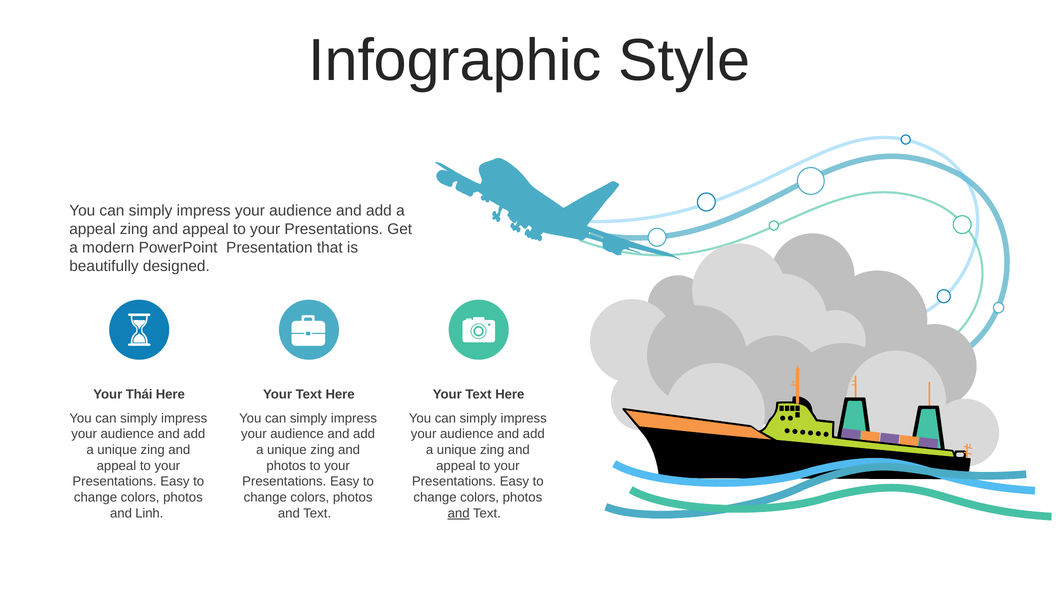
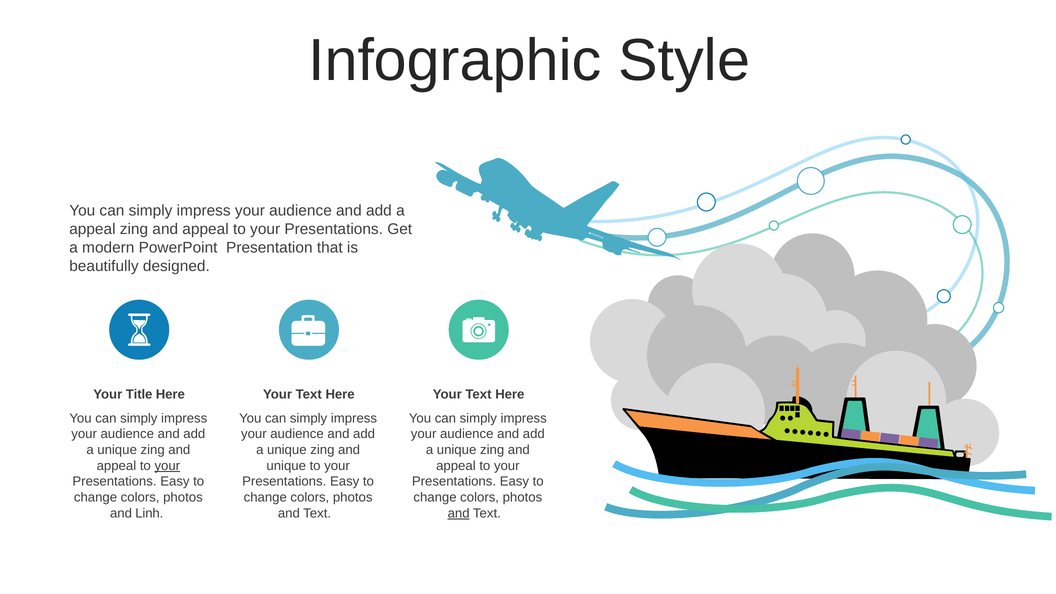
Thái: Thái -> Title
your at (167, 466) underline: none -> present
photos at (286, 466): photos -> unique
